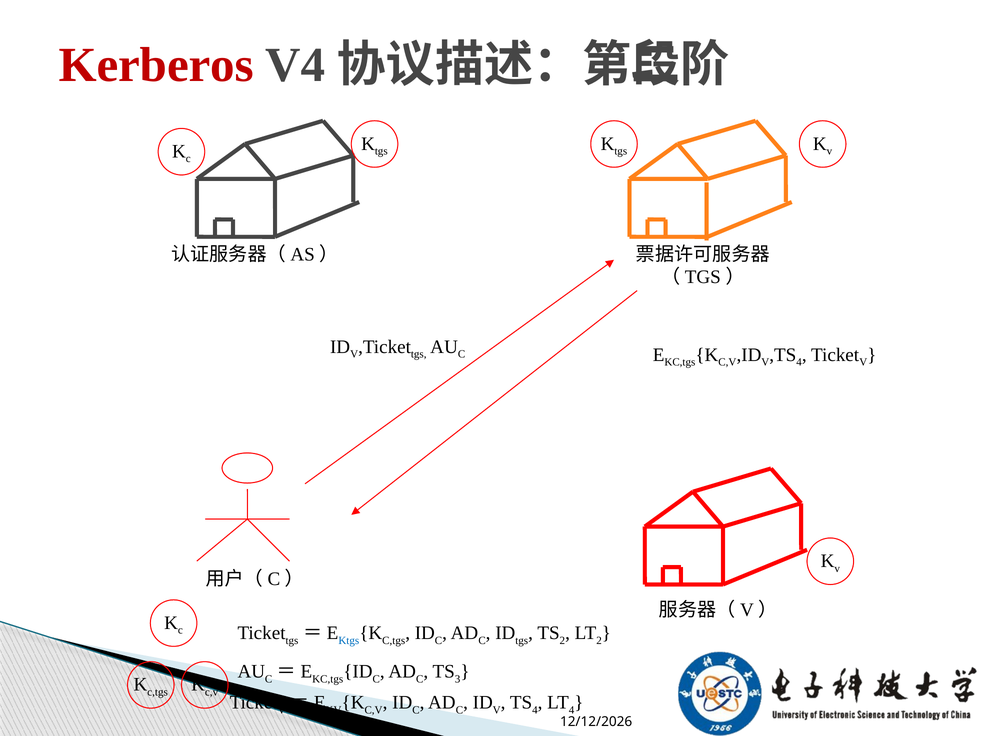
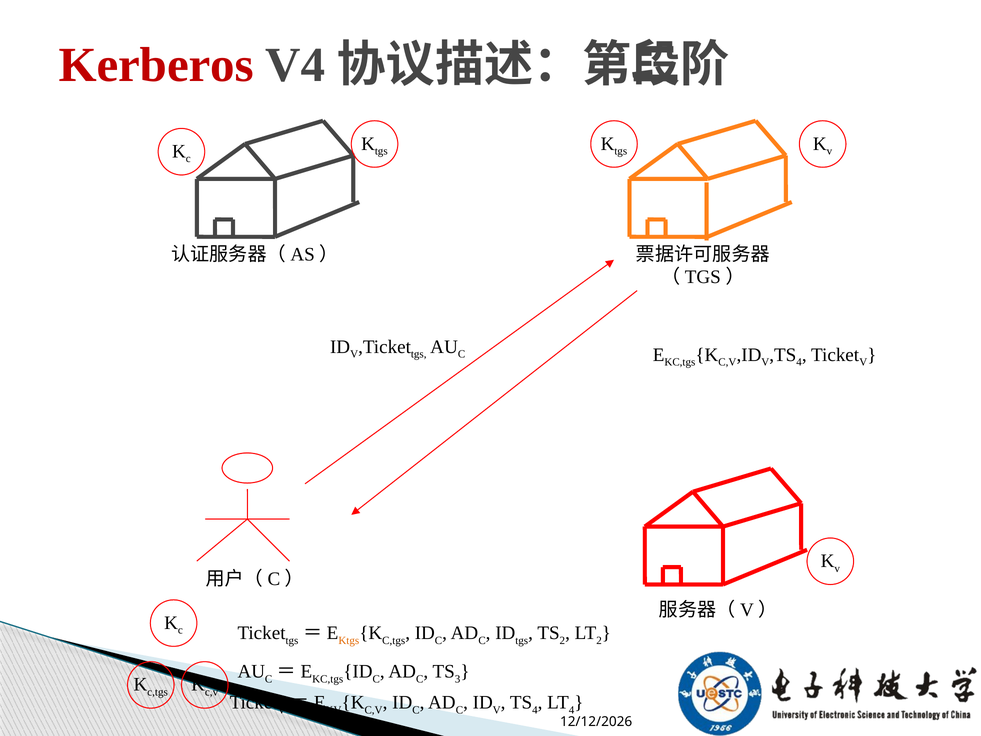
Ktgs colour: blue -> orange
